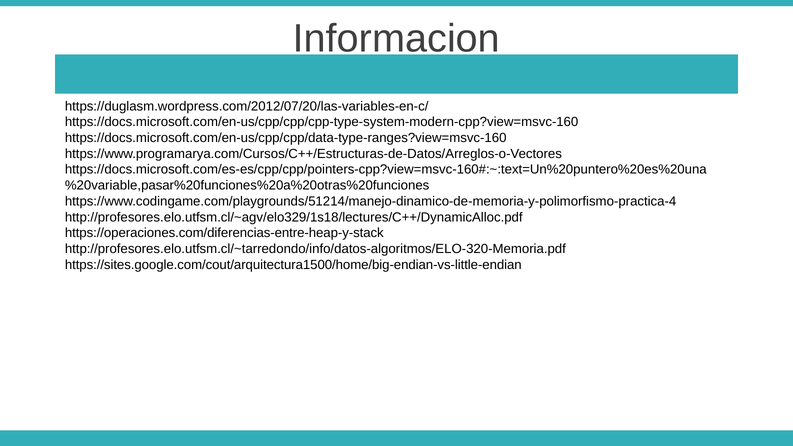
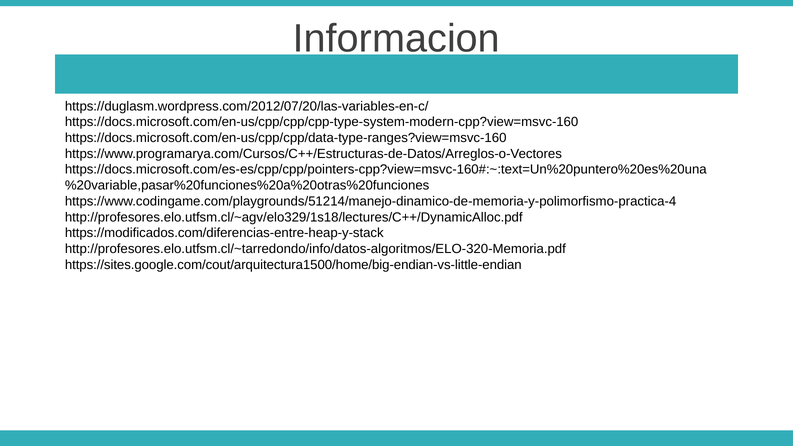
https://operaciones.com/diferencias-entre-heap-y-stack: https://operaciones.com/diferencias-entre-heap-y-stack -> https://modificados.com/diferencias-entre-heap-y-stack
